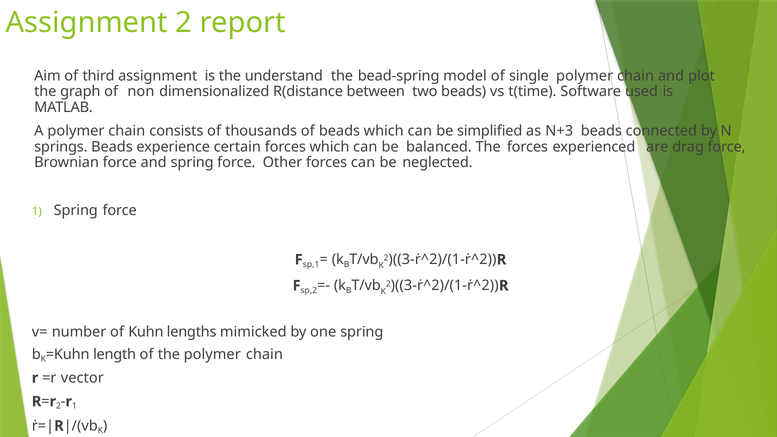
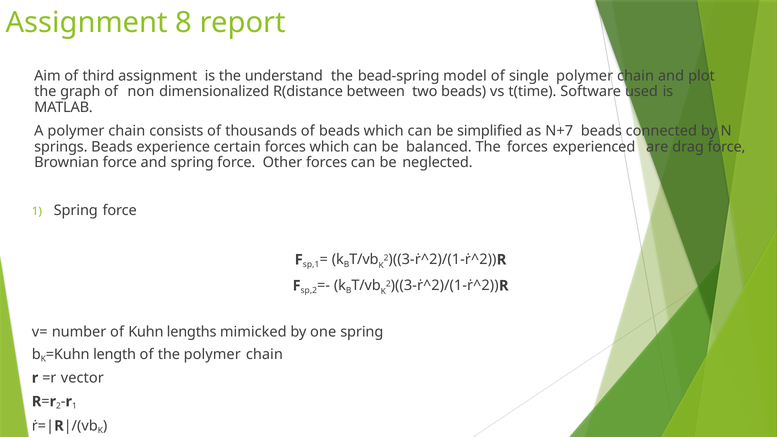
Assignment 2: 2 -> 8
N+3: N+3 -> N+7
